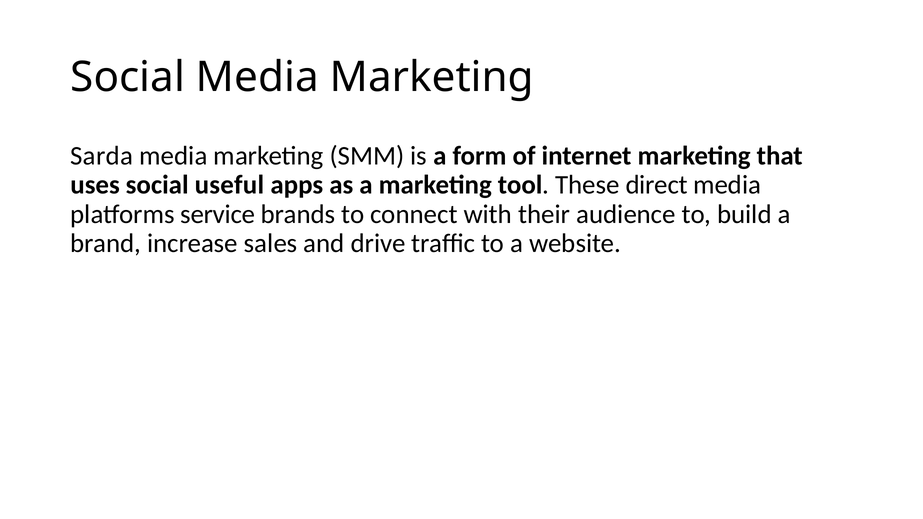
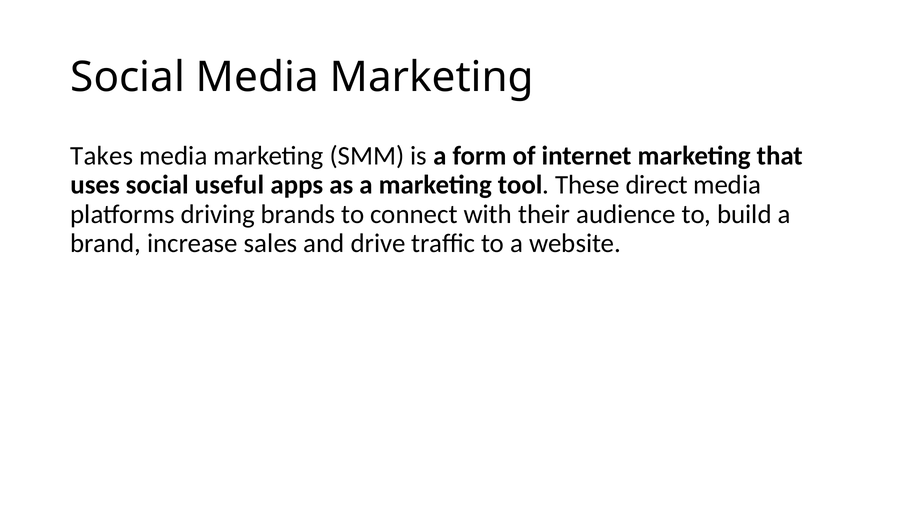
Sarda: Sarda -> Takes
service: service -> driving
